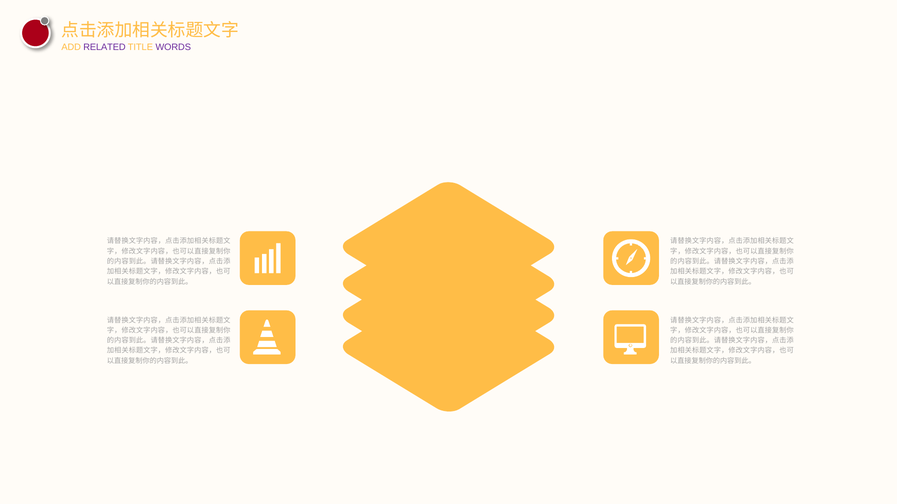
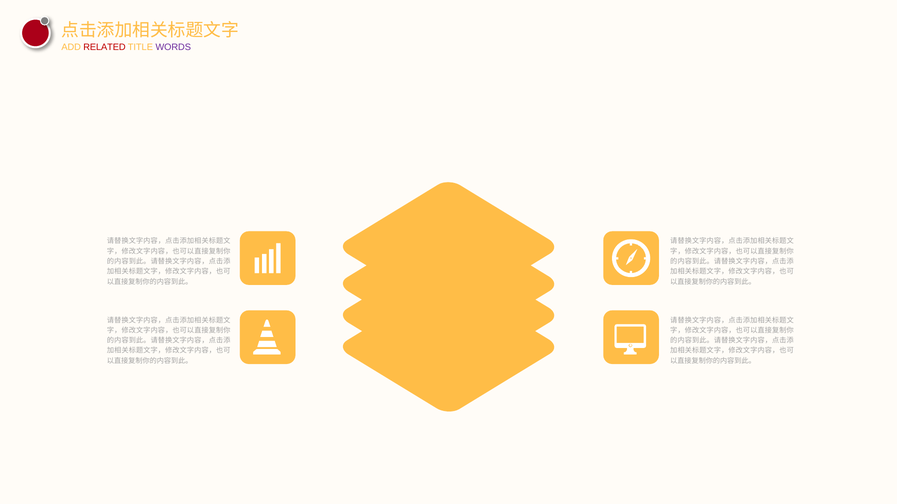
RELATED colour: purple -> red
